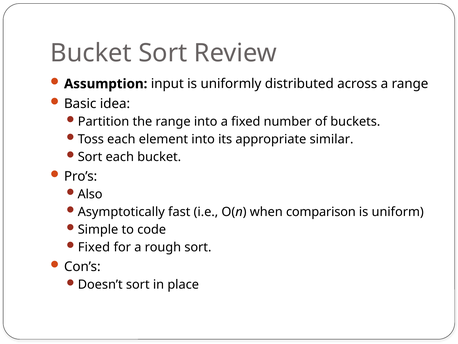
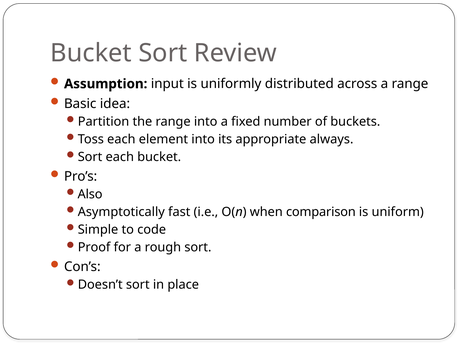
similar: similar -> always
Fixed at (94, 247): Fixed -> Proof
